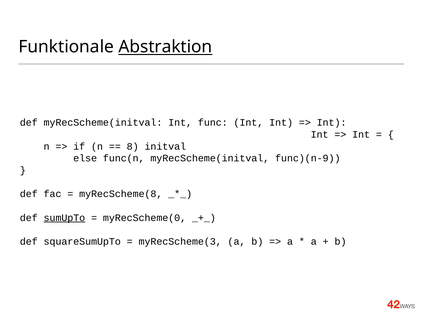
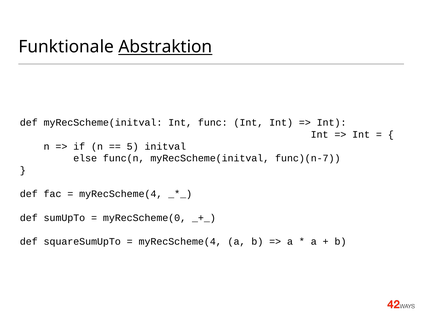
8: 8 -> 5
func)(n-9: func)(n-9 -> func)(n-7
myRecScheme(8 at (121, 194): myRecScheme(8 -> myRecScheme(4
sumUpTo underline: present -> none
myRecScheme(3 at (180, 241): myRecScheme(3 -> myRecScheme(4
